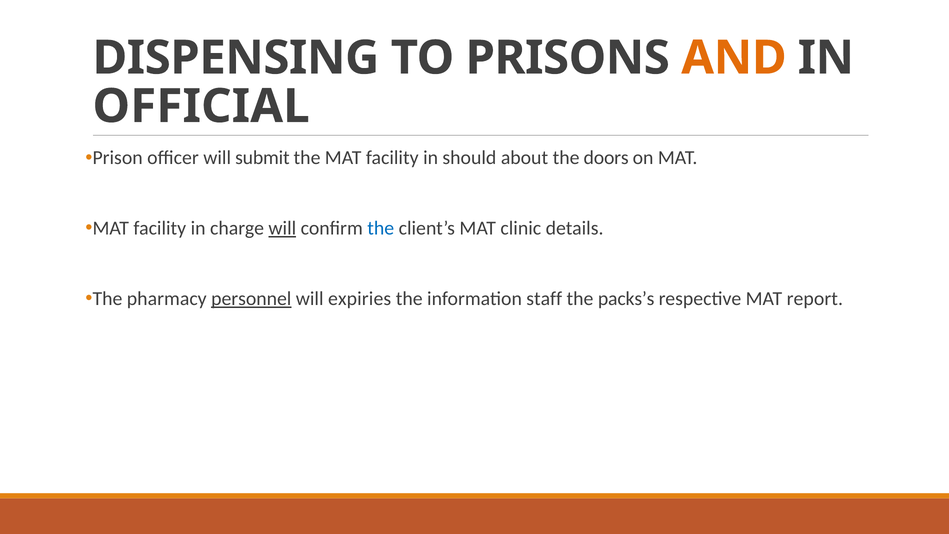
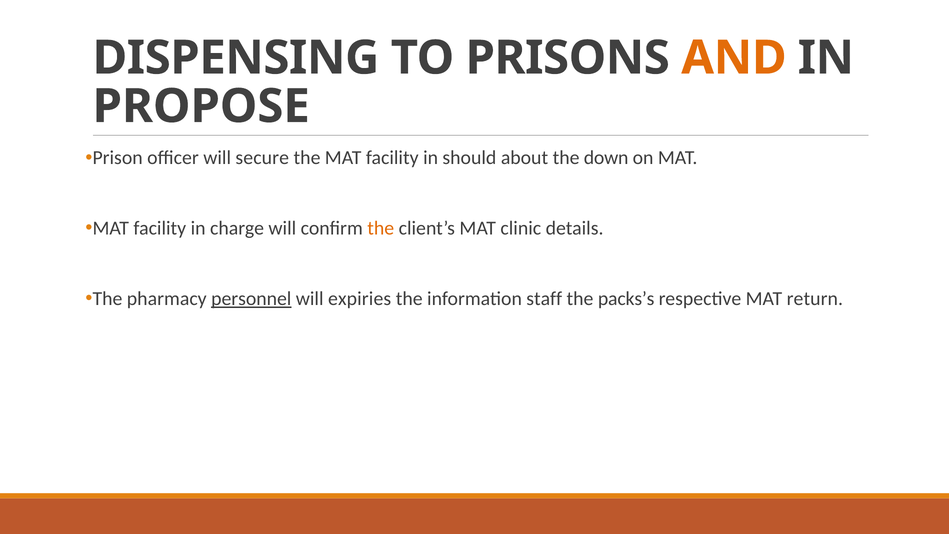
OFFICIAL: OFFICIAL -> PROPOSE
submit: submit -> secure
doors: doors -> down
will at (282, 228) underline: present -> none
the at (381, 228) colour: blue -> orange
report: report -> return
